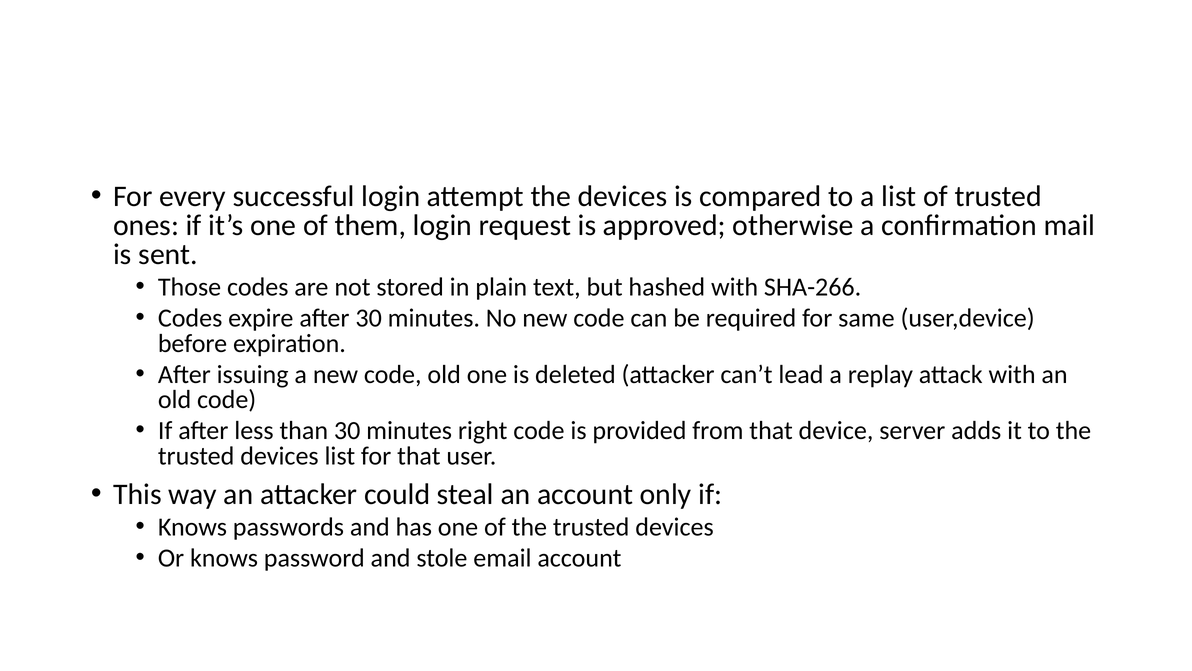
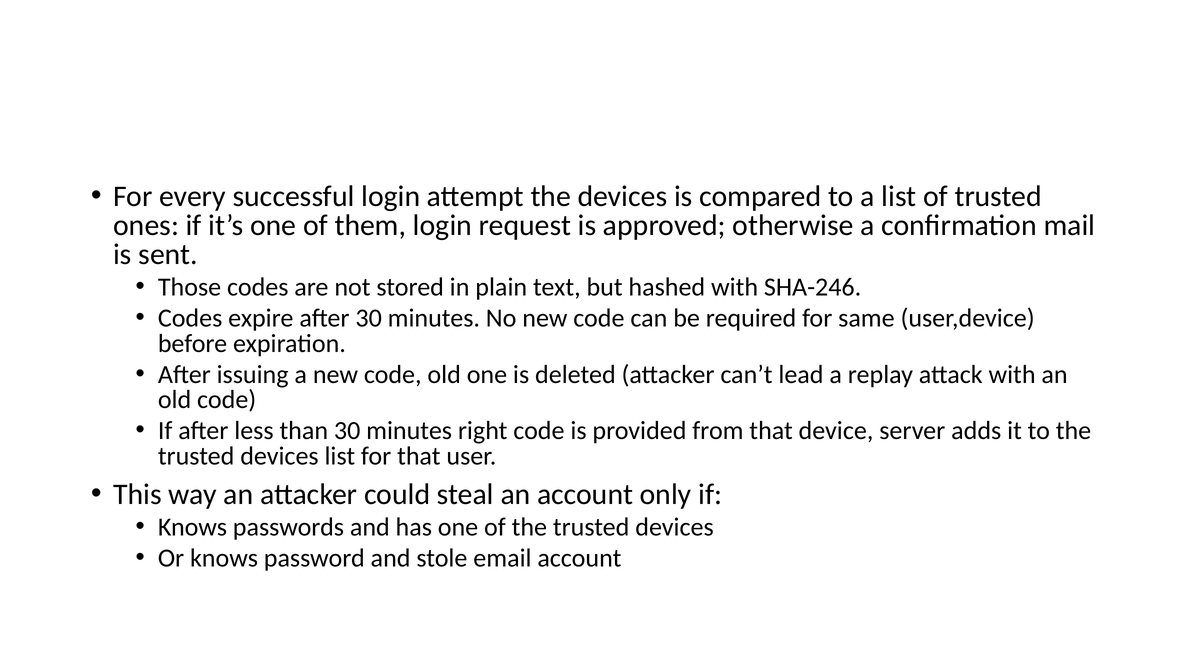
SHA-266: SHA-266 -> SHA-246
